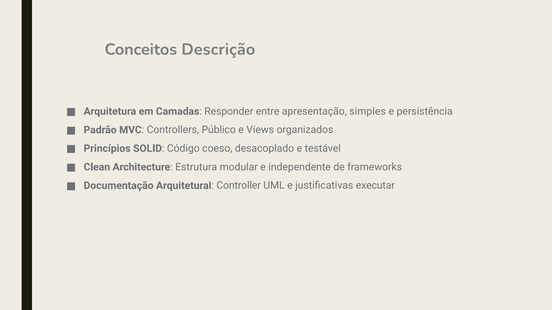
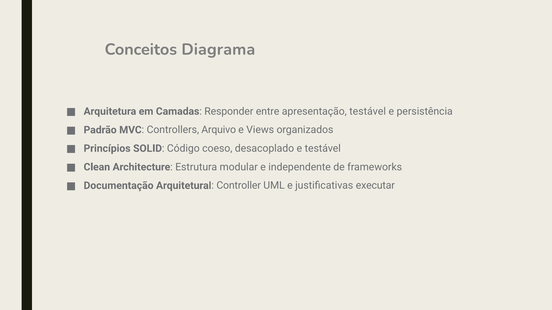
Descrição: Descrição -> Diagrama
apresentação simples: simples -> testável
Público: Público -> Arquivo
